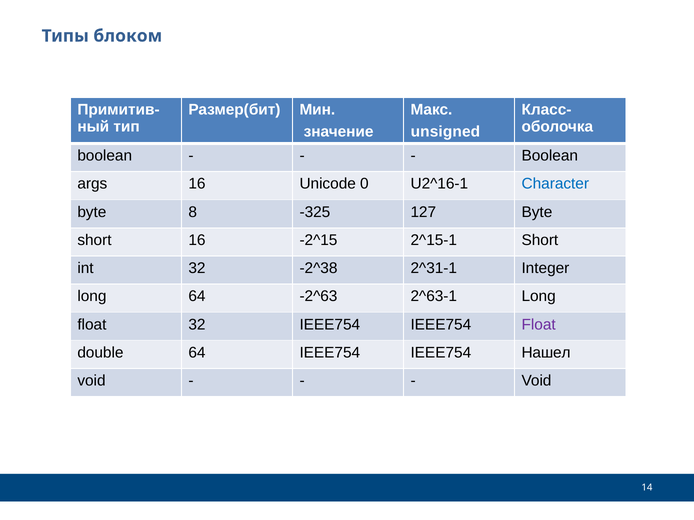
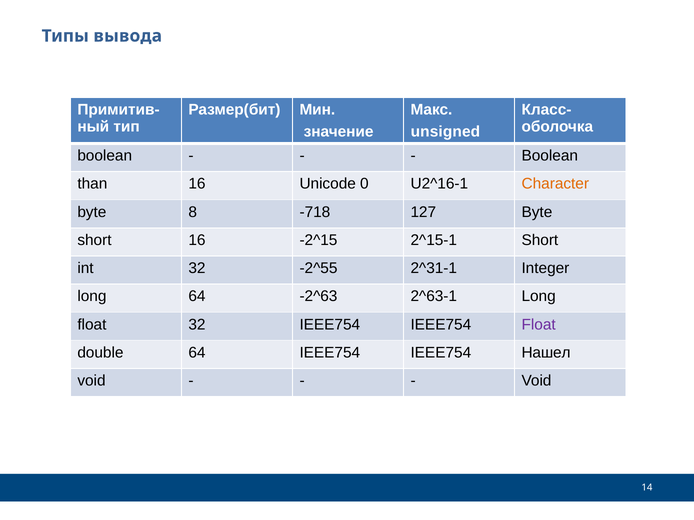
блоком: блоком -> вывода
args: args -> than
Character colour: blue -> orange
-325: -325 -> -718
-2^38: -2^38 -> -2^55
